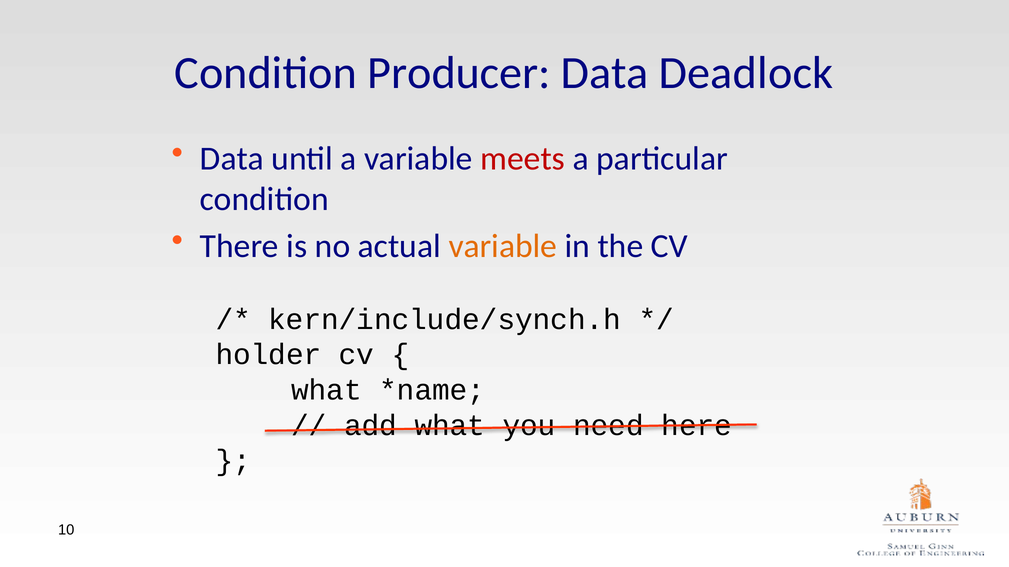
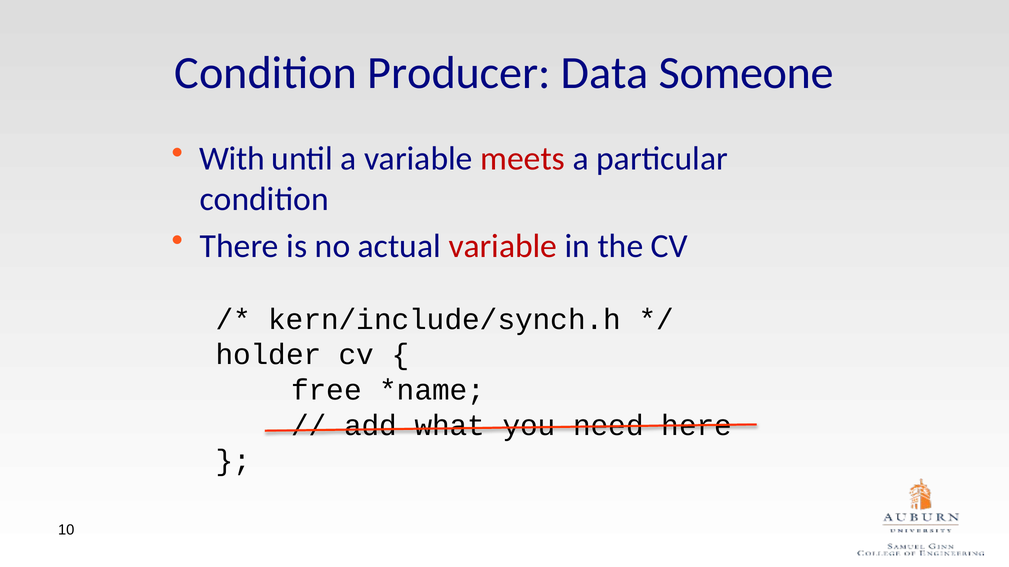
Deadlock: Deadlock -> Someone
Data at (232, 159): Data -> With
variable at (503, 246) colour: orange -> red
what at (326, 390): what -> free
